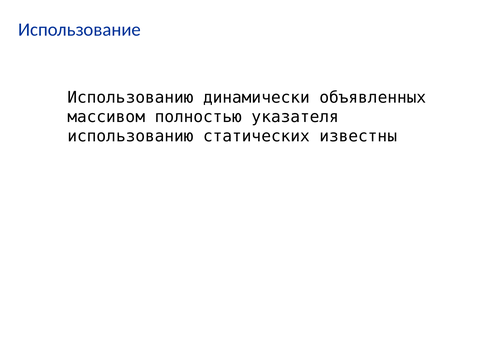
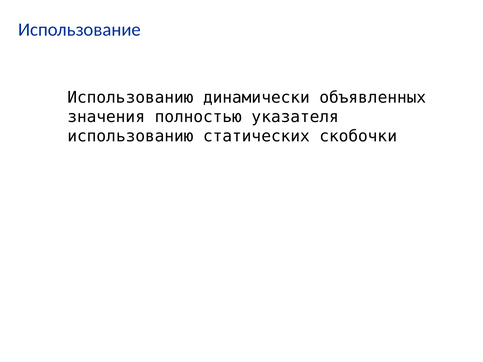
массивом: массивом -> значения
известны: известны -> скобочки
